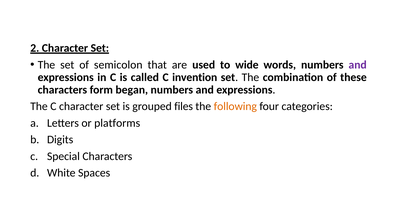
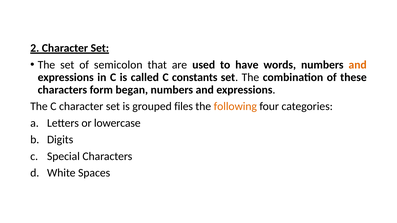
wide: wide -> have
and at (358, 65) colour: purple -> orange
invention: invention -> constants
platforms: platforms -> lowercase
